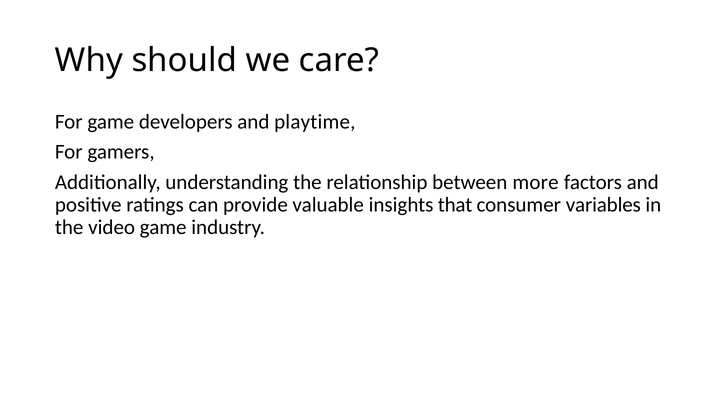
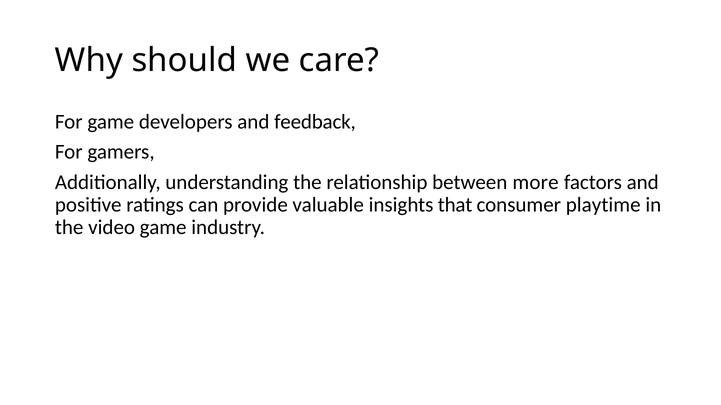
playtime: playtime -> feedback
variables: variables -> playtime
